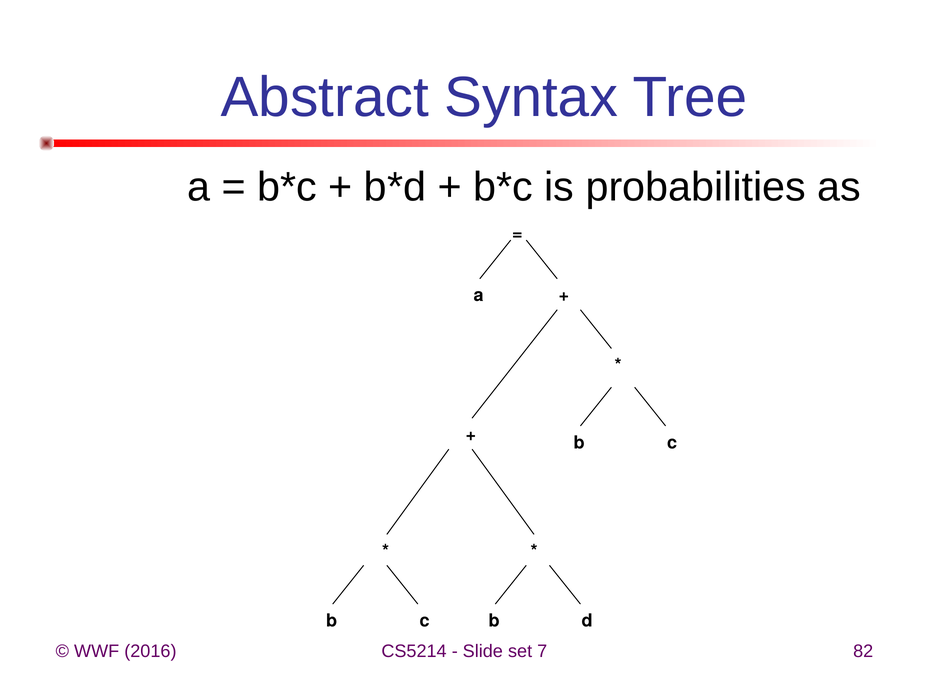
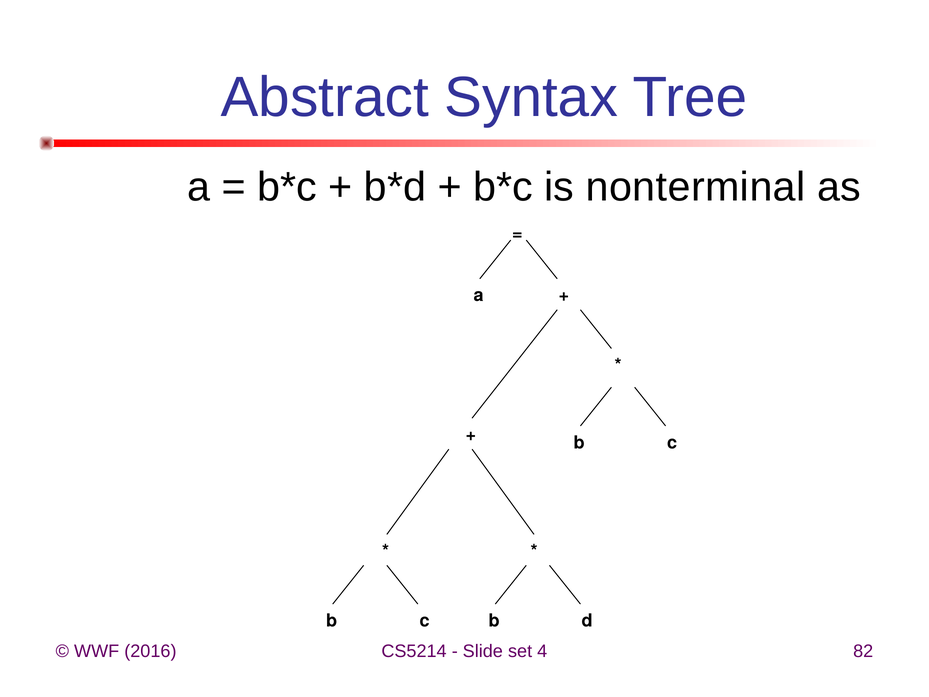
probabilities: probabilities -> nonterminal
7: 7 -> 4
